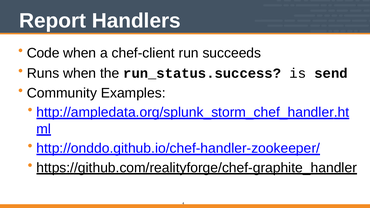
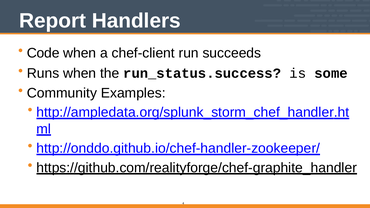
send: send -> some
